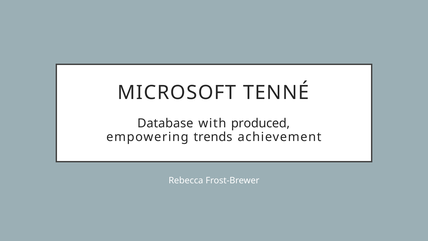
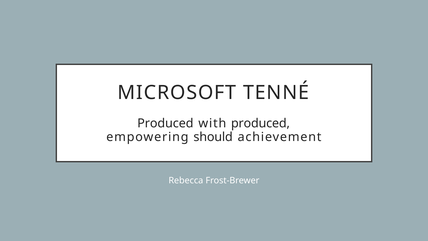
Database at (165, 123): Database -> Produced
trends: trends -> should
